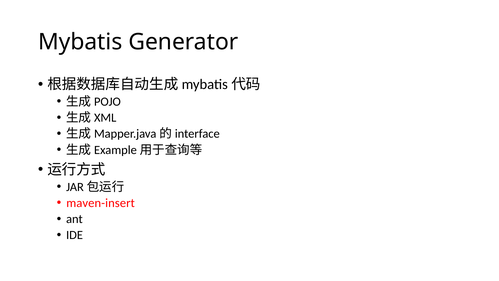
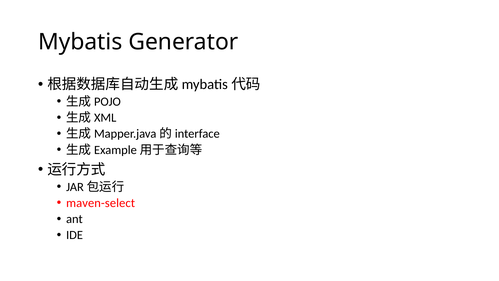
maven-insert: maven-insert -> maven-select
